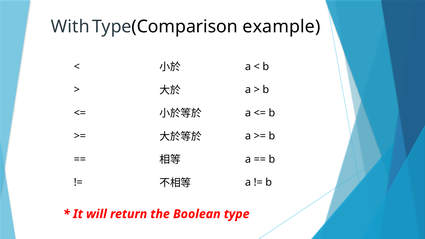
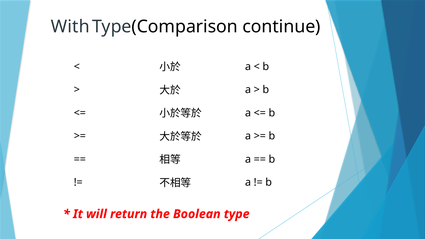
example: example -> continue
